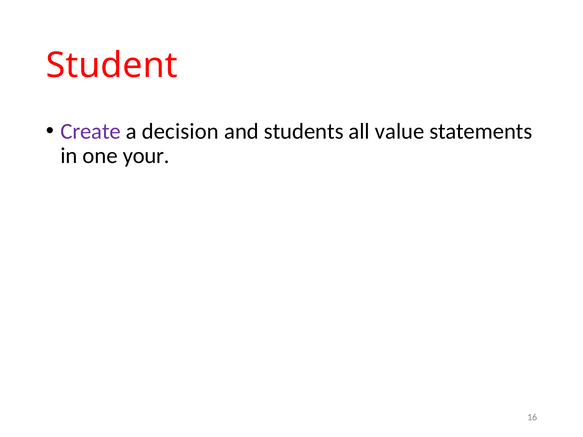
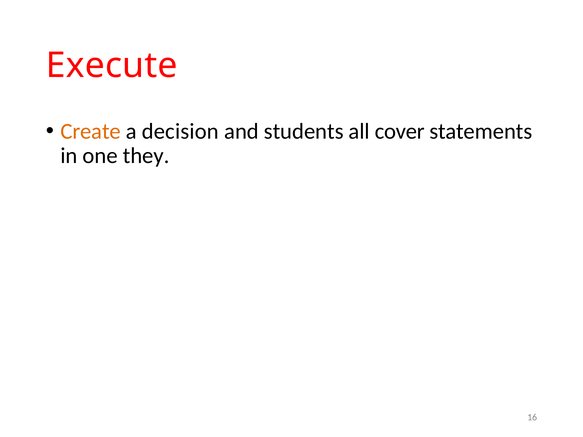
Student: Student -> Execute
Create colour: purple -> orange
value: value -> cover
your: your -> they
